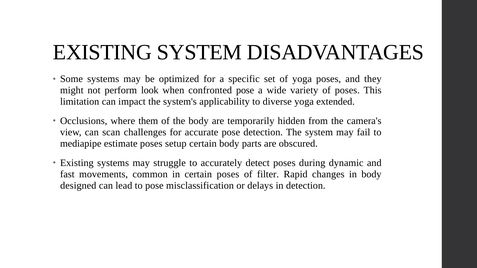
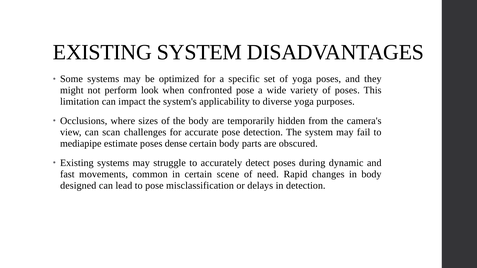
extended: extended -> purposes
them: them -> sizes
setup: setup -> dense
certain poses: poses -> scene
filter: filter -> need
